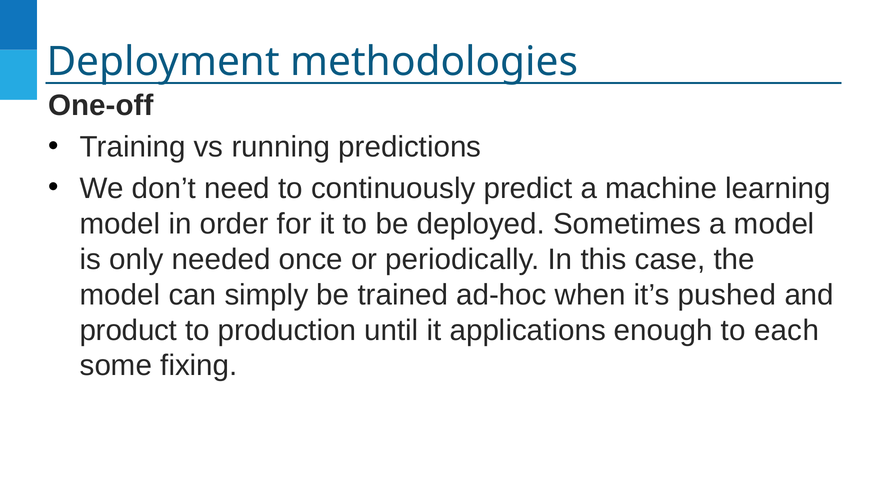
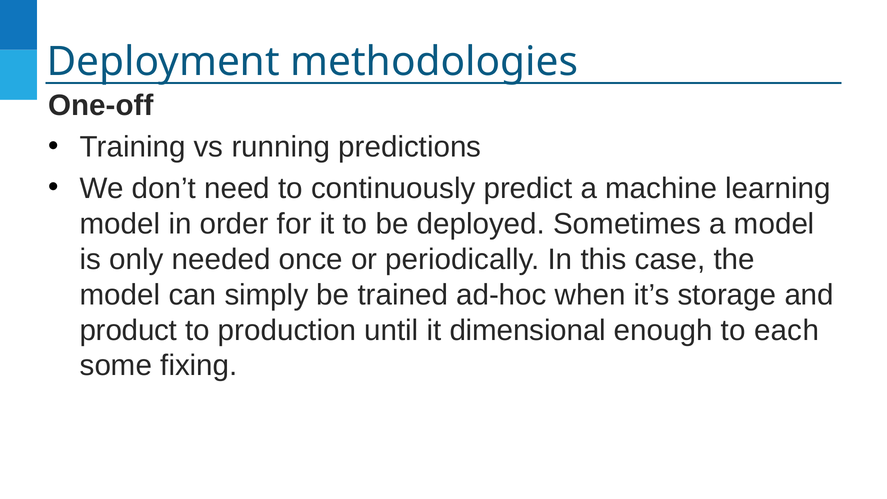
pushed: pushed -> storage
applications: applications -> dimensional
